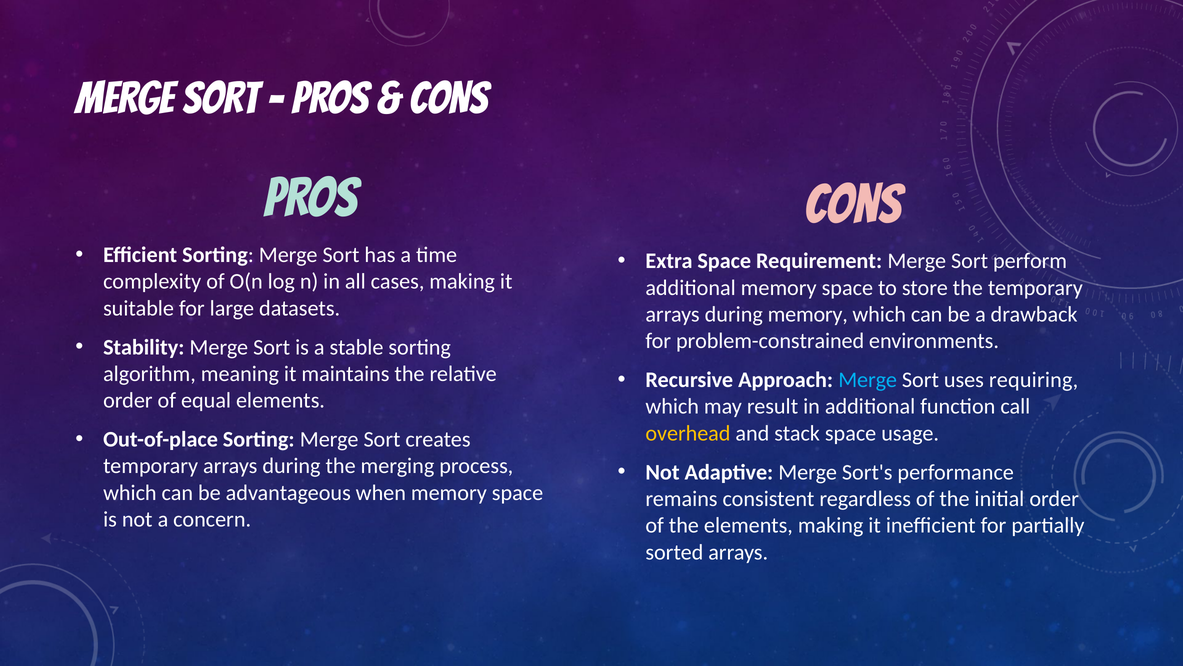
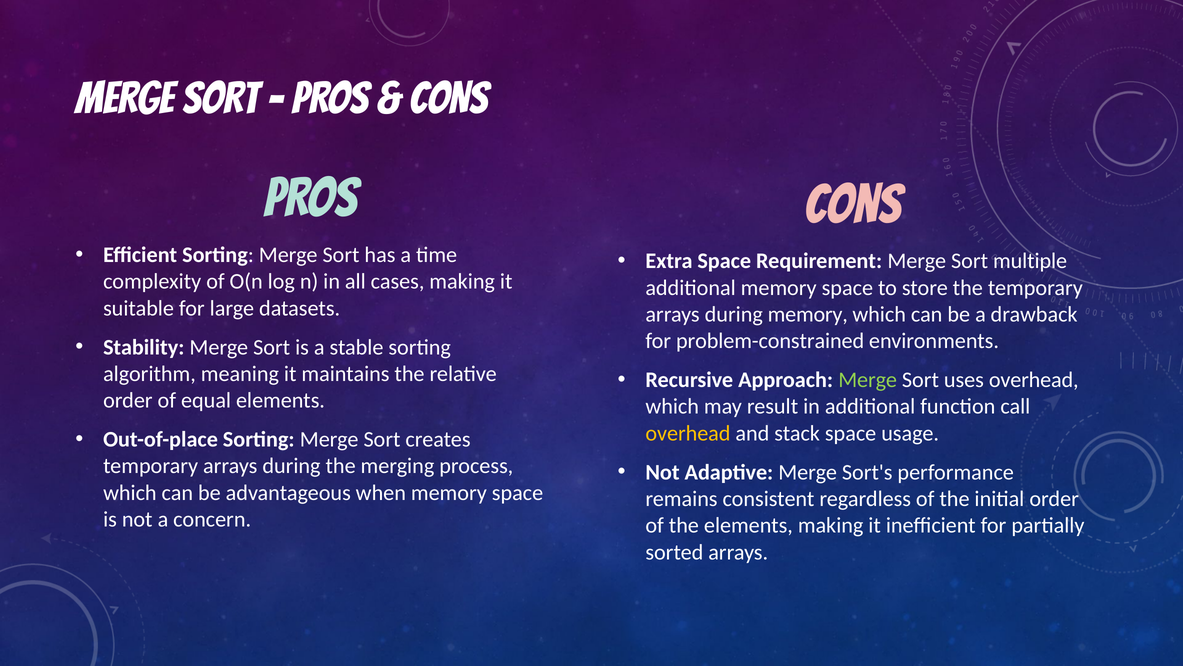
perform: perform -> multiple
Merge at (868, 380) colour: light blue -> light green
uses requiring: requiring -> overhead
